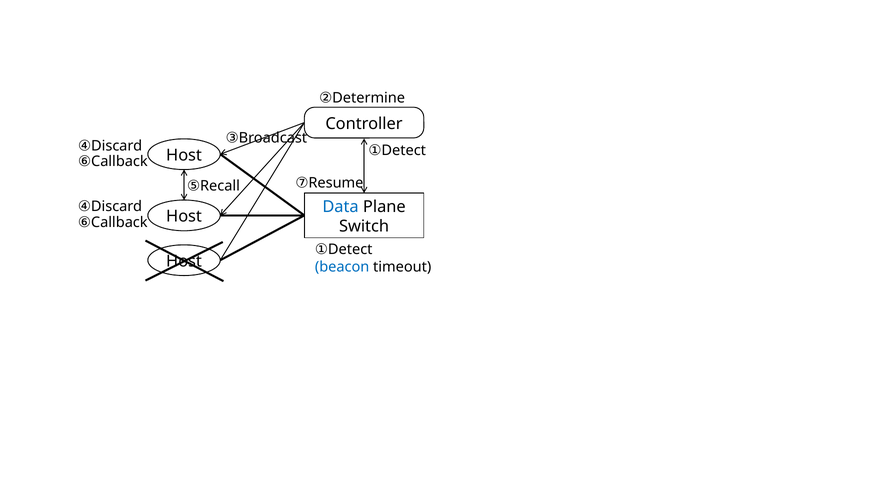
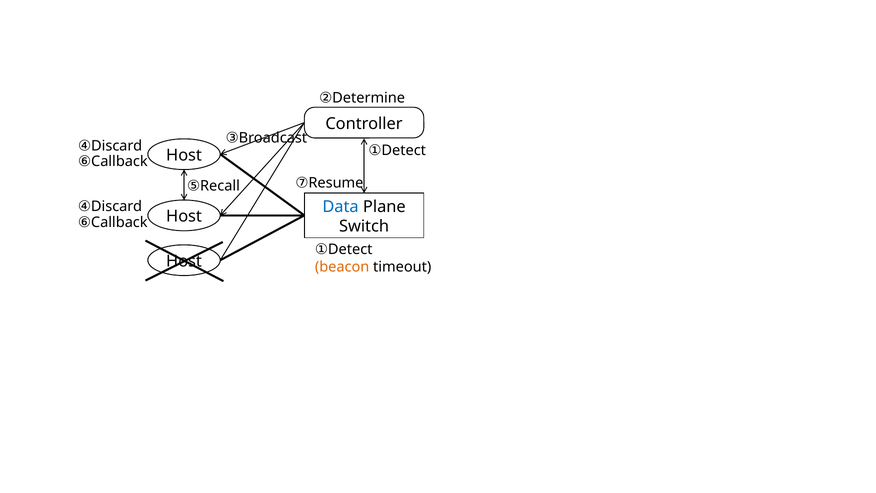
beacon colour: blue -> orange
